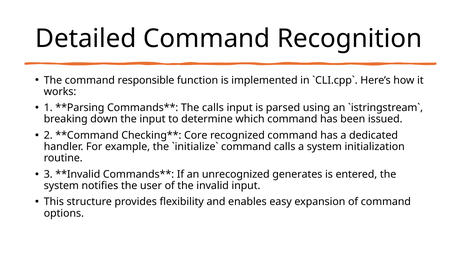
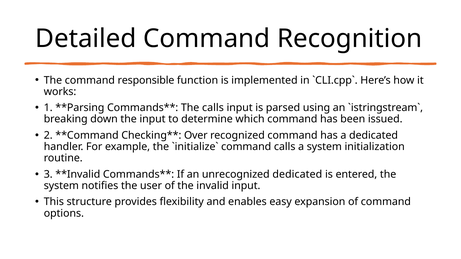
Core: Core -> Over
unrecognized generates: generates -> dedicated
